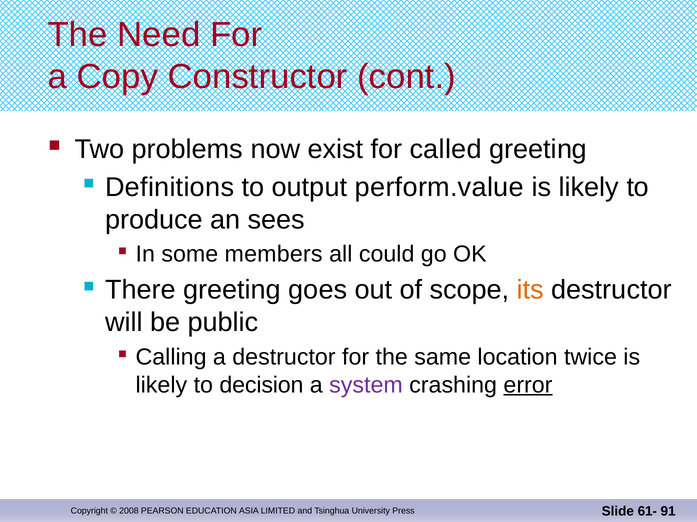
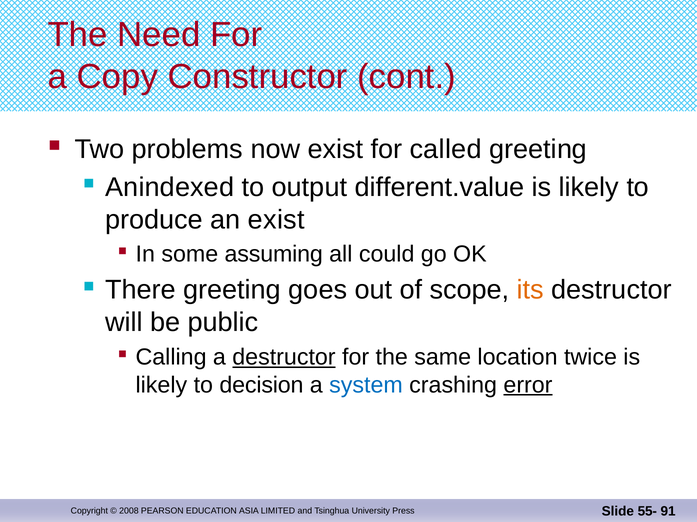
Definitions: Definitions -> Anindexed
perform.value: perform.value -> different.value
an sees: sees -> exist
members: members -> assuming
destructor at (284, 358) underline: none -> present
system colour: purple -> blue
61-: 61- -> 55-
